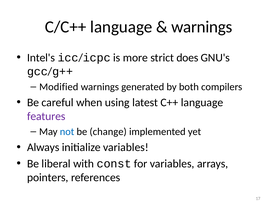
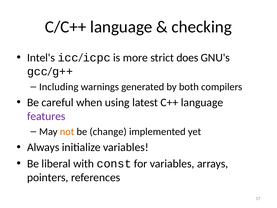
warnings at (202, 27): warnings -> checking
Modified: Modified -> Including
not colour: blue -> orange
